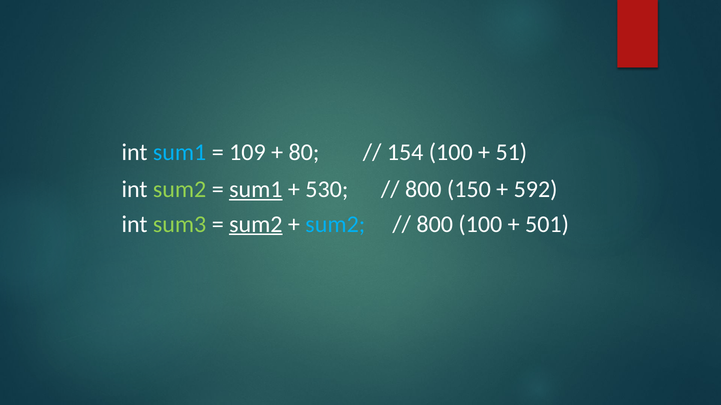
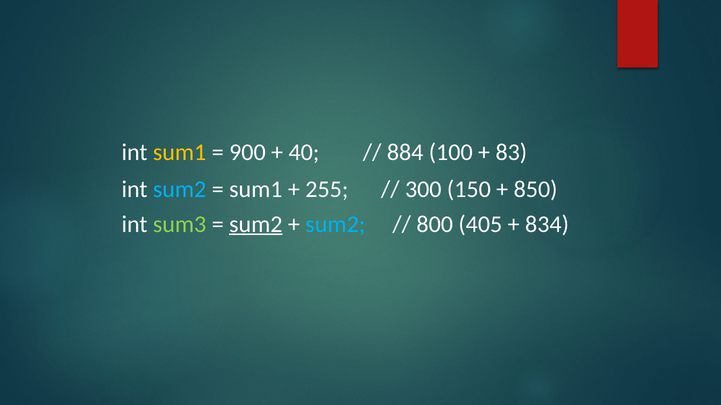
sum1 at (180, 153) colour: light blue -> yellow
109: 109 -> 900
80: 80 -> 40
154: 154 -> 884
51: 51 -> 83
sum2 at (180, 190) colour: light green -> light blue
sum1 at (256, 190) underline: present -> none
530: 530 -> 255
800 at (423, 190): 800 -> 300
592: 592 -> 850
800 100: 100 -> 405
501: 501 -> 834
